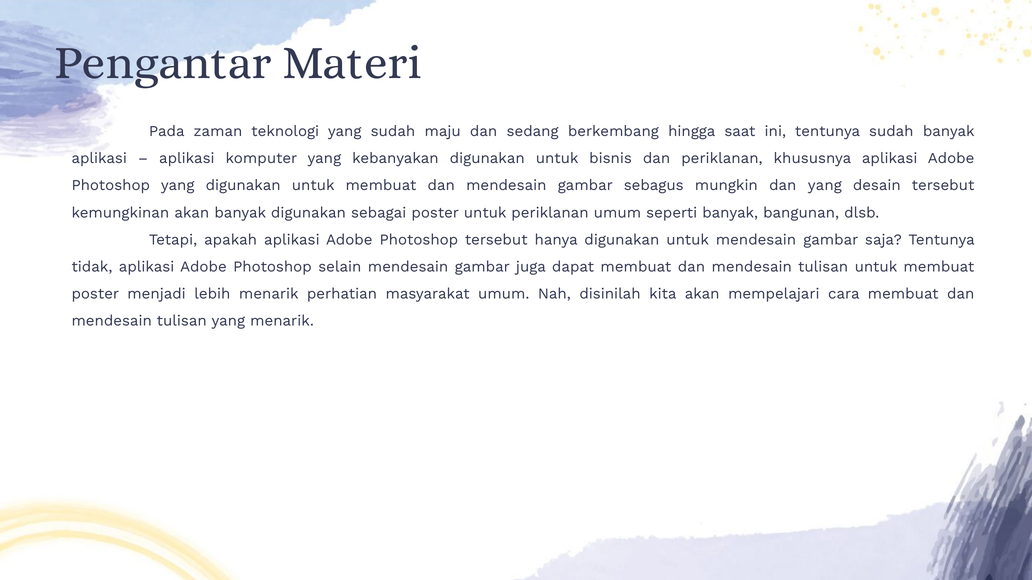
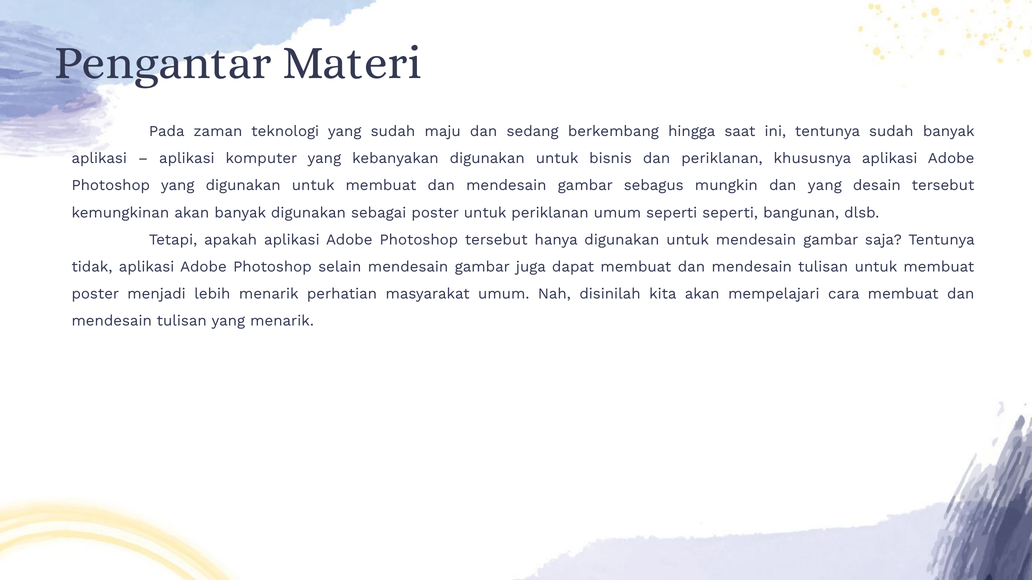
seperti banyak: banyak -> seperti
